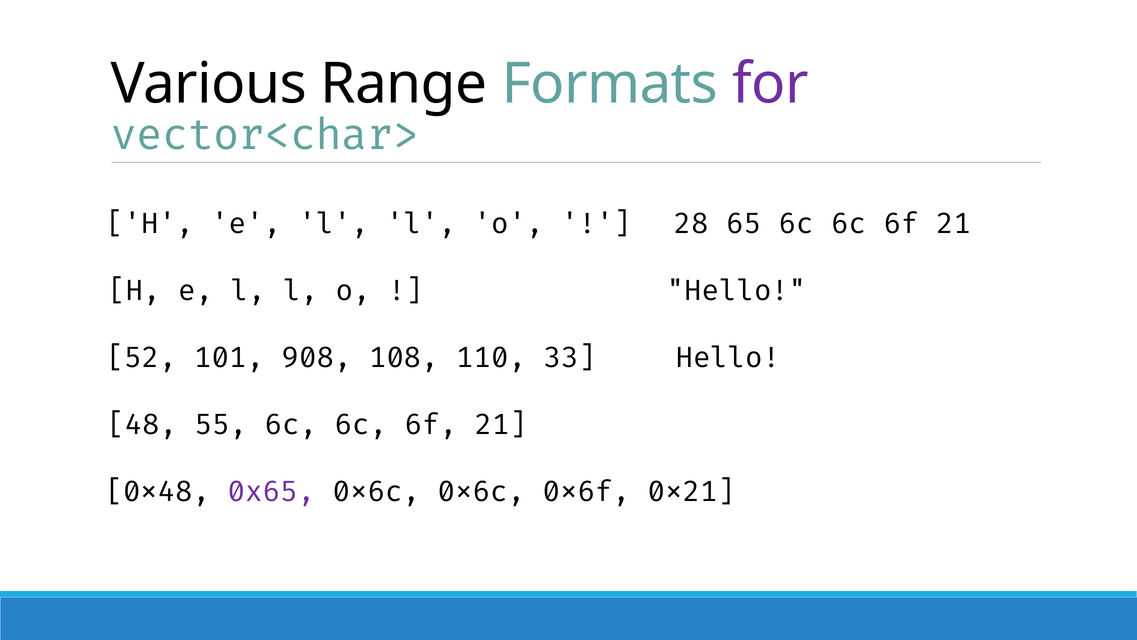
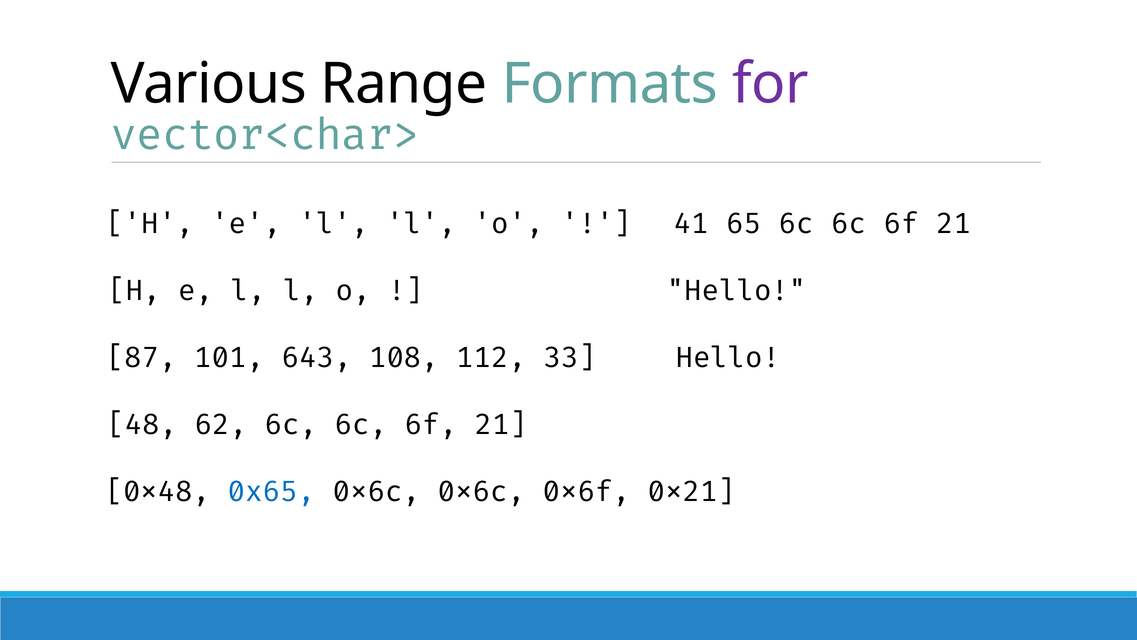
28:65:6c:6c:6f:21: 28:65:6c:6c:6f:21 -> 41:65:6c:6c:6f:21
52: 52 -> 87
908: 908 -> 643
110: 110 -> 112
55: 55 -> 62
0x65 colour: purple -> blue
